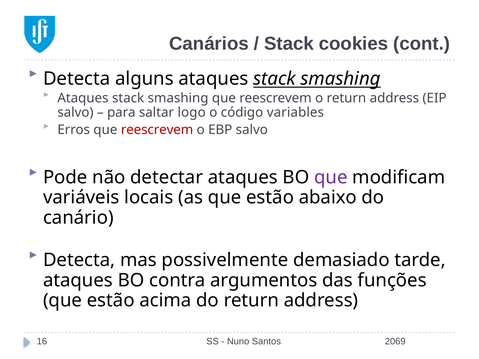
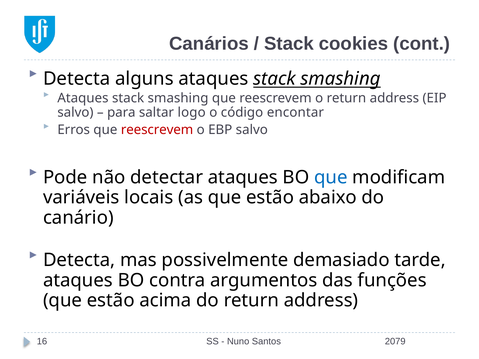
variables: variables -> encontar
que at (331, 177) colour: purple -> blue
2069: 2069 -> 2079
